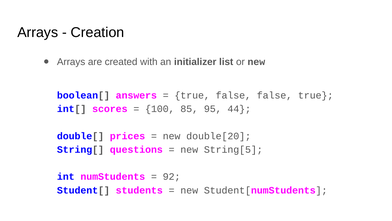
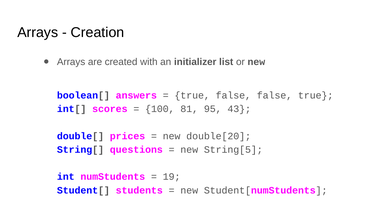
85: 85 -> 81
44: 44 -> 43
92: 92 -> 19
